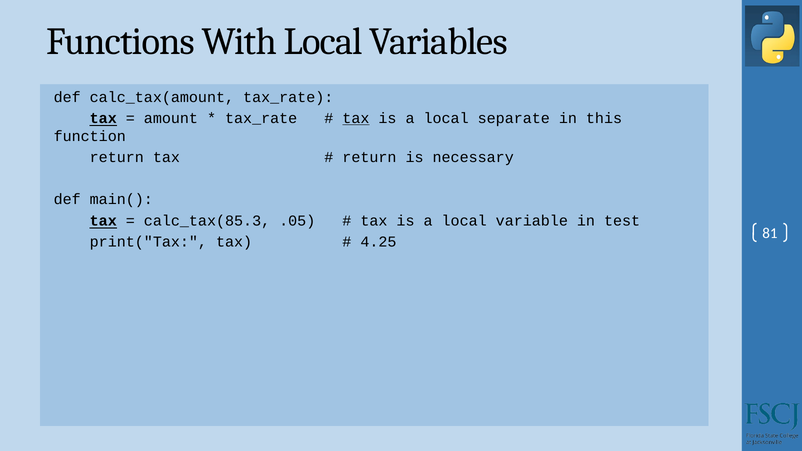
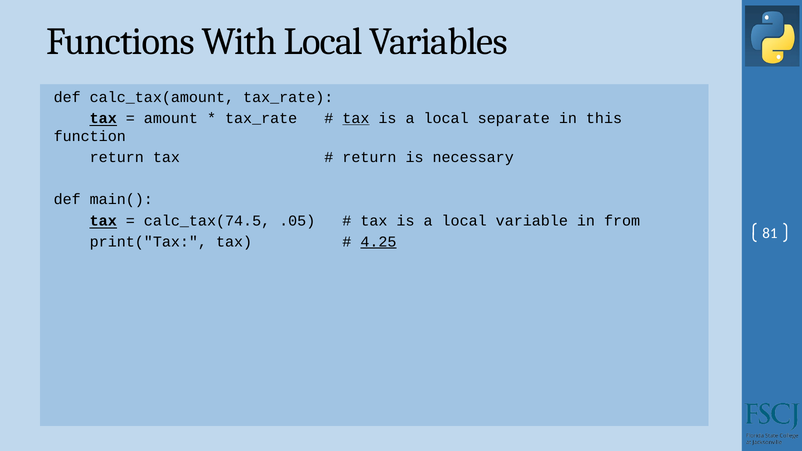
calc_tax(85.3: calc_tax(85.3 -> calc_tax(74.5
test: test -> from
4.25 underline: none -> present
